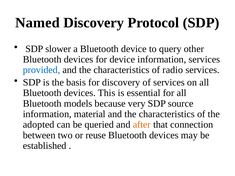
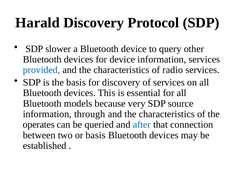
Named: Named -> Harald
material: material -> through
adopted: adopted -> operates
after colour: orange -> blue
or reuse: reuse -> basis
